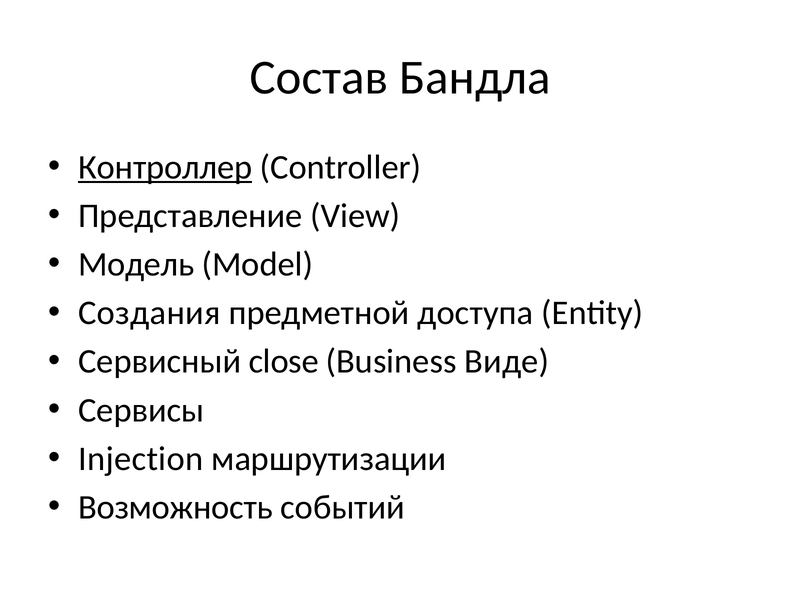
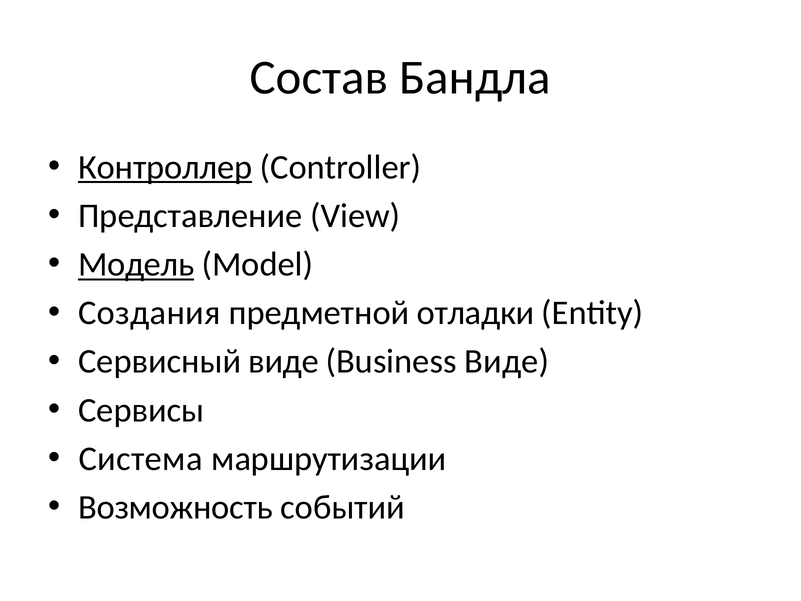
Модель underline: none -> present
доступа: доступа -> отладки
Сервисный close: close -> виде
Injection: Injection -> Система
